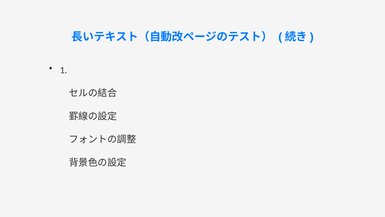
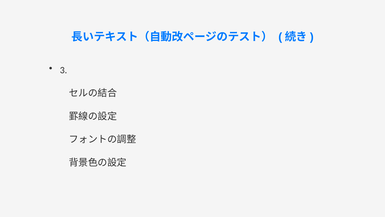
1: 1 -> 3
